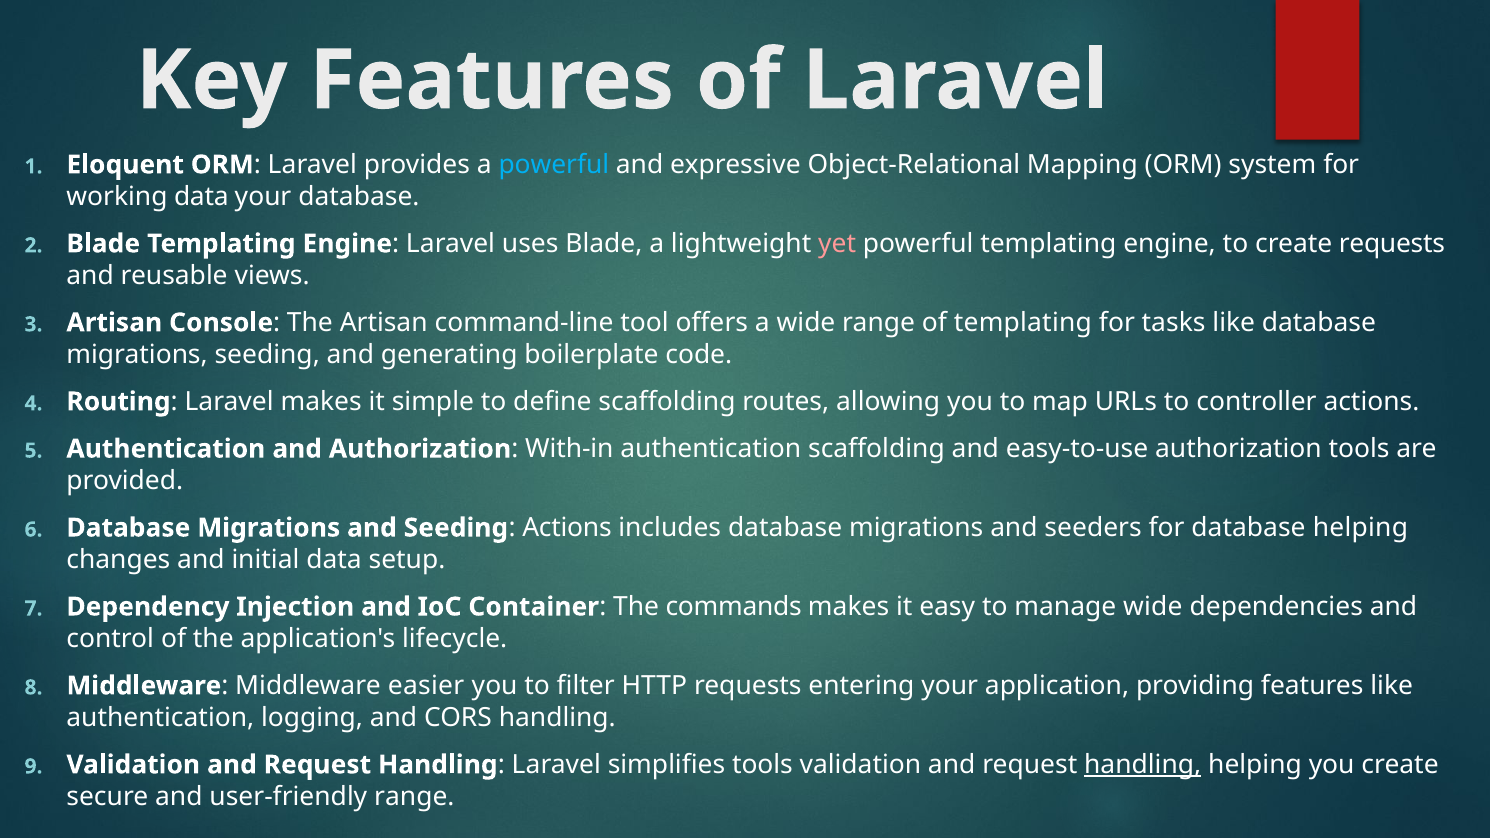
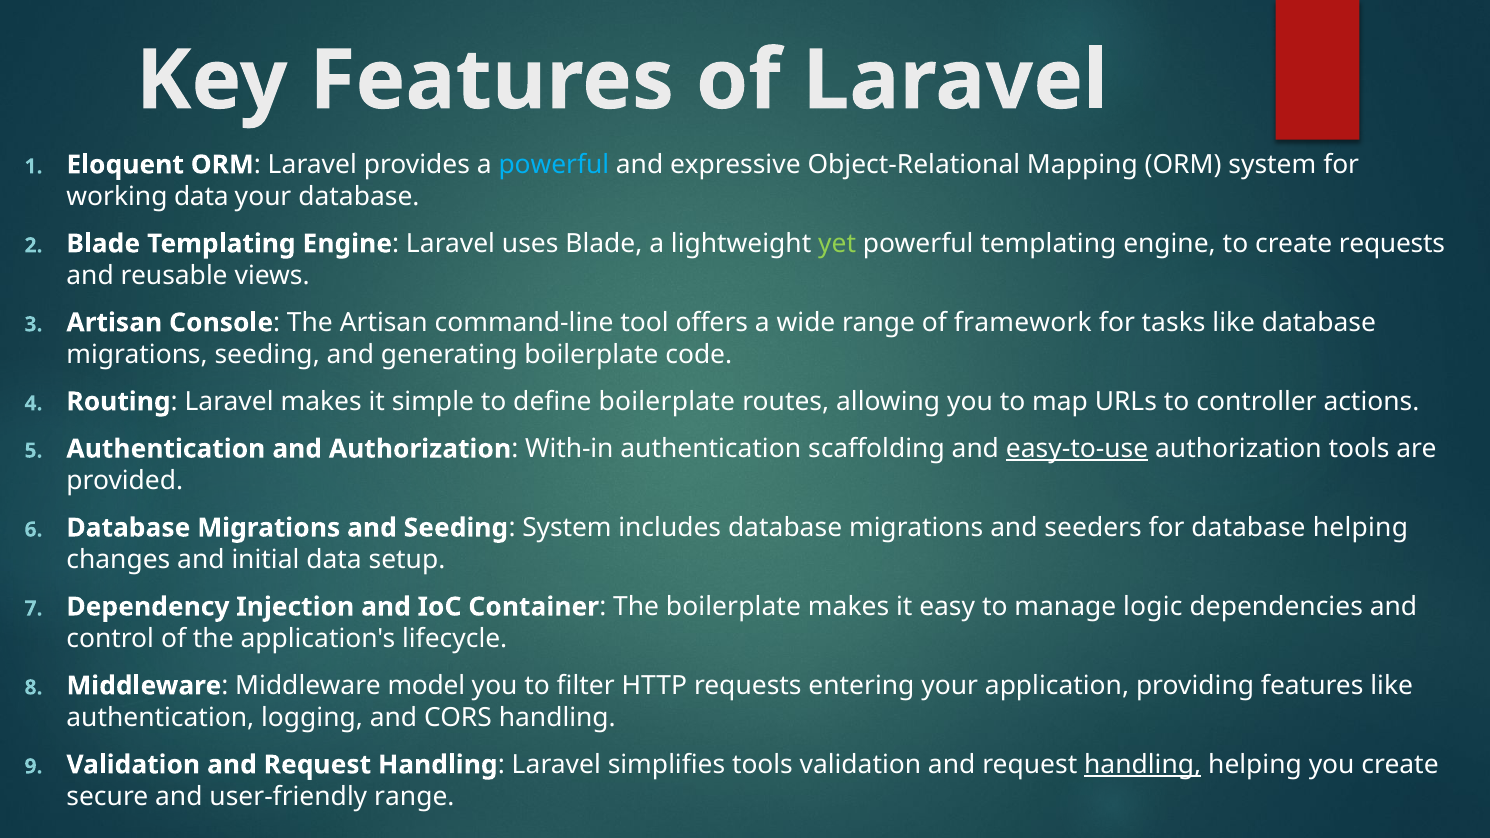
yet colour: pink -> light green
of templating: templating -> framework
define scaffolding: scaffolding -> boilerplate
easy-to-use underline: none -> present
Seeding Actions: Actions -> System
The commands: commands -> boilerplate
manage wide: wide -> logic
easier: easier -> model
